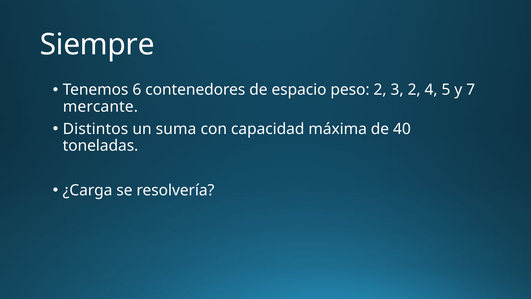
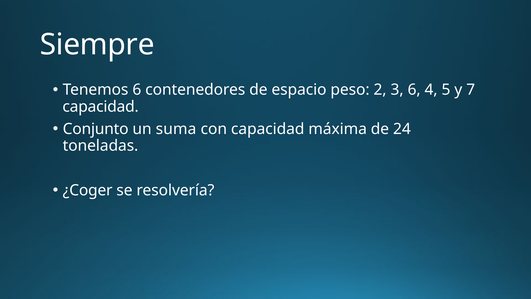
3 2: 2 -> 6
mercante at (100, 107): mercante -> capacidad
Distintos: Distintos -> Conjunto
40: 40 -> 24
¿Carga: ¿Carga -> ¿Coger
